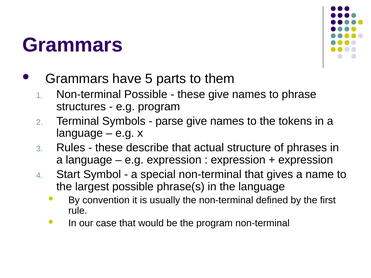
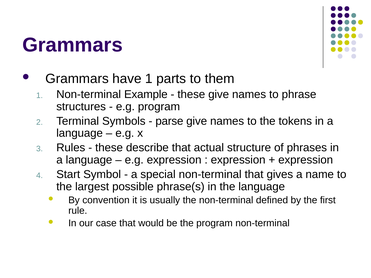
have 5: 5 -> 1
Non-terminal Possible: Possible -> Example
